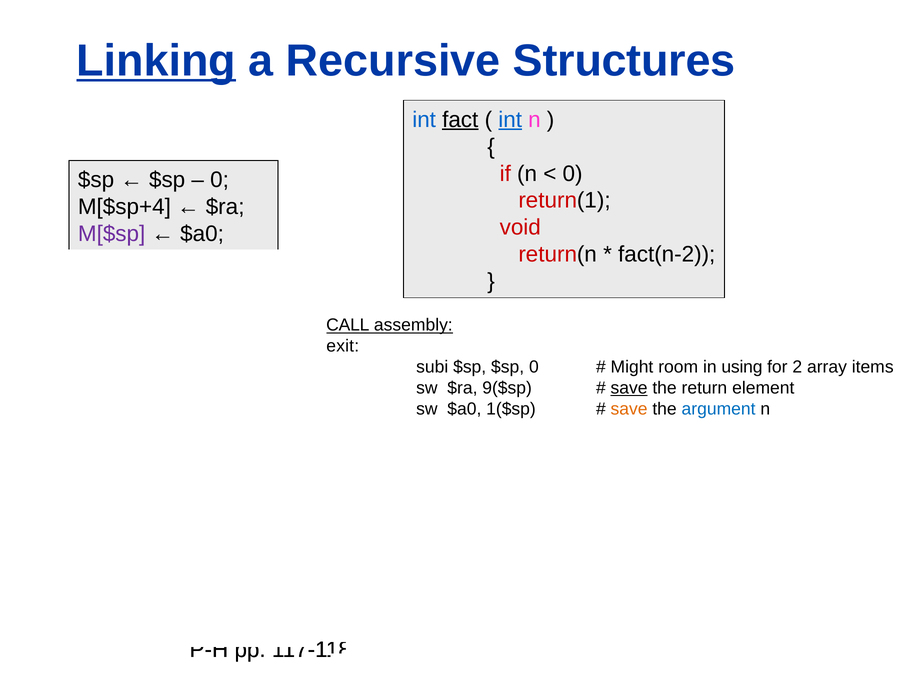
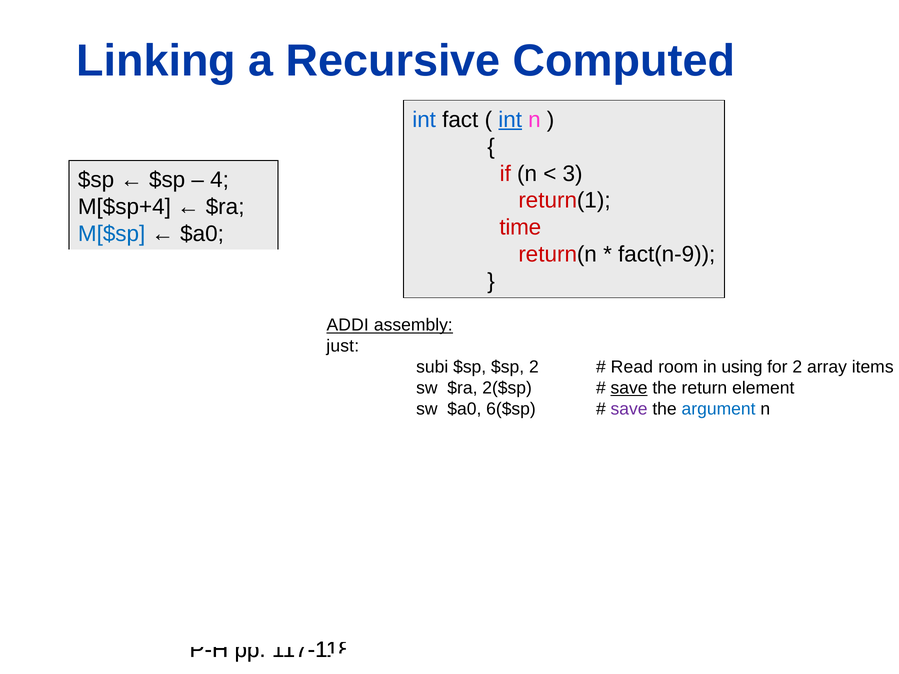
Linking underline: present -> none
Structures: Structures -> Computed
fact at (460, 120) underline: present -> none
0 at (573, 174): 0 -> 3
0 at (220, 180): 0 -> 4
void: void -> time
M[$sp at (112, 234) colour: purple -> blue
fact(n-2: fact(n-2 -> fact(n-9
CALL at (348, 325): CALL -> ADDI
exit at (343, 346): exit -> just
$sp 0: 0 -> 2
Might: Might -> Read
9($sp: 9($sp -> 2($sp
1($sp: 1($sp -> 6($sp
save at (629, 409) colour: orange -> purple
